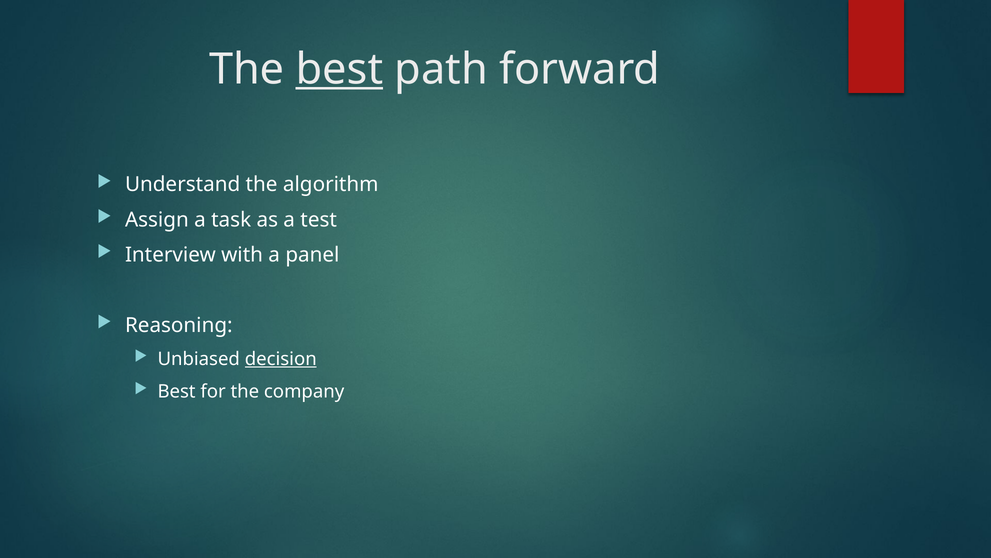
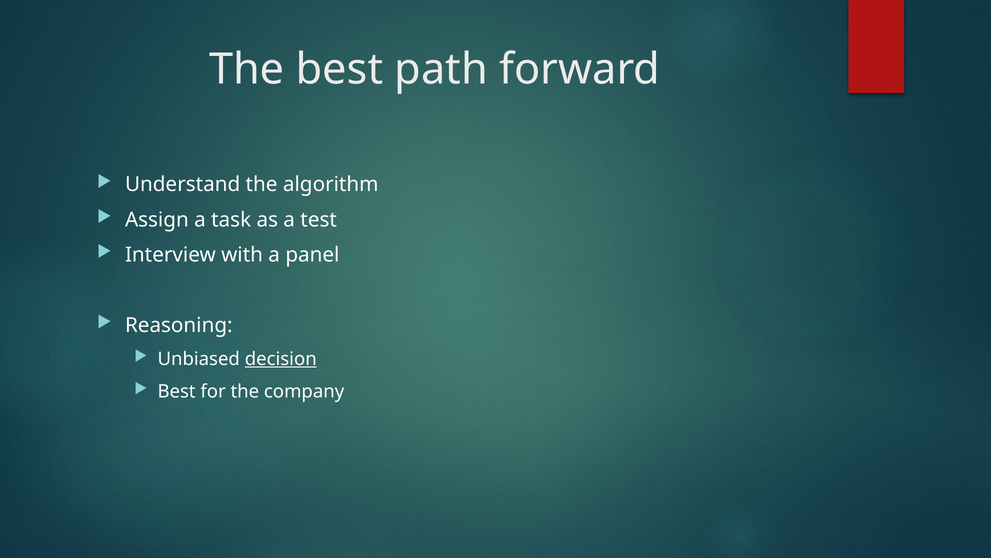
best at (339, 70) underline: present -> none
